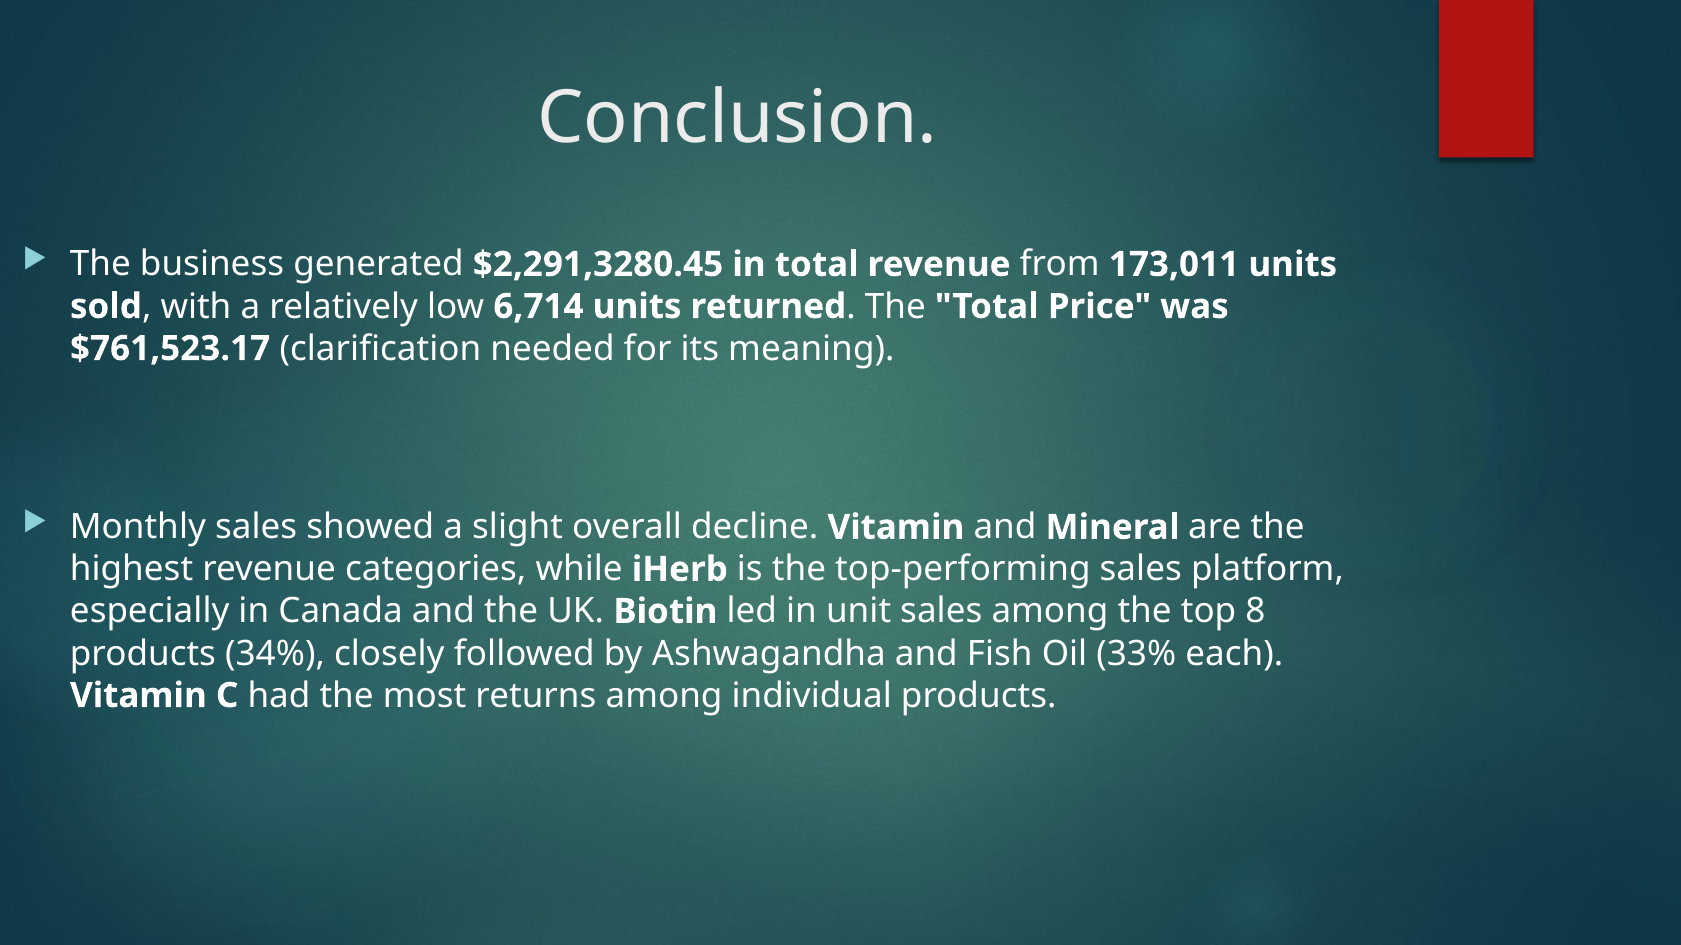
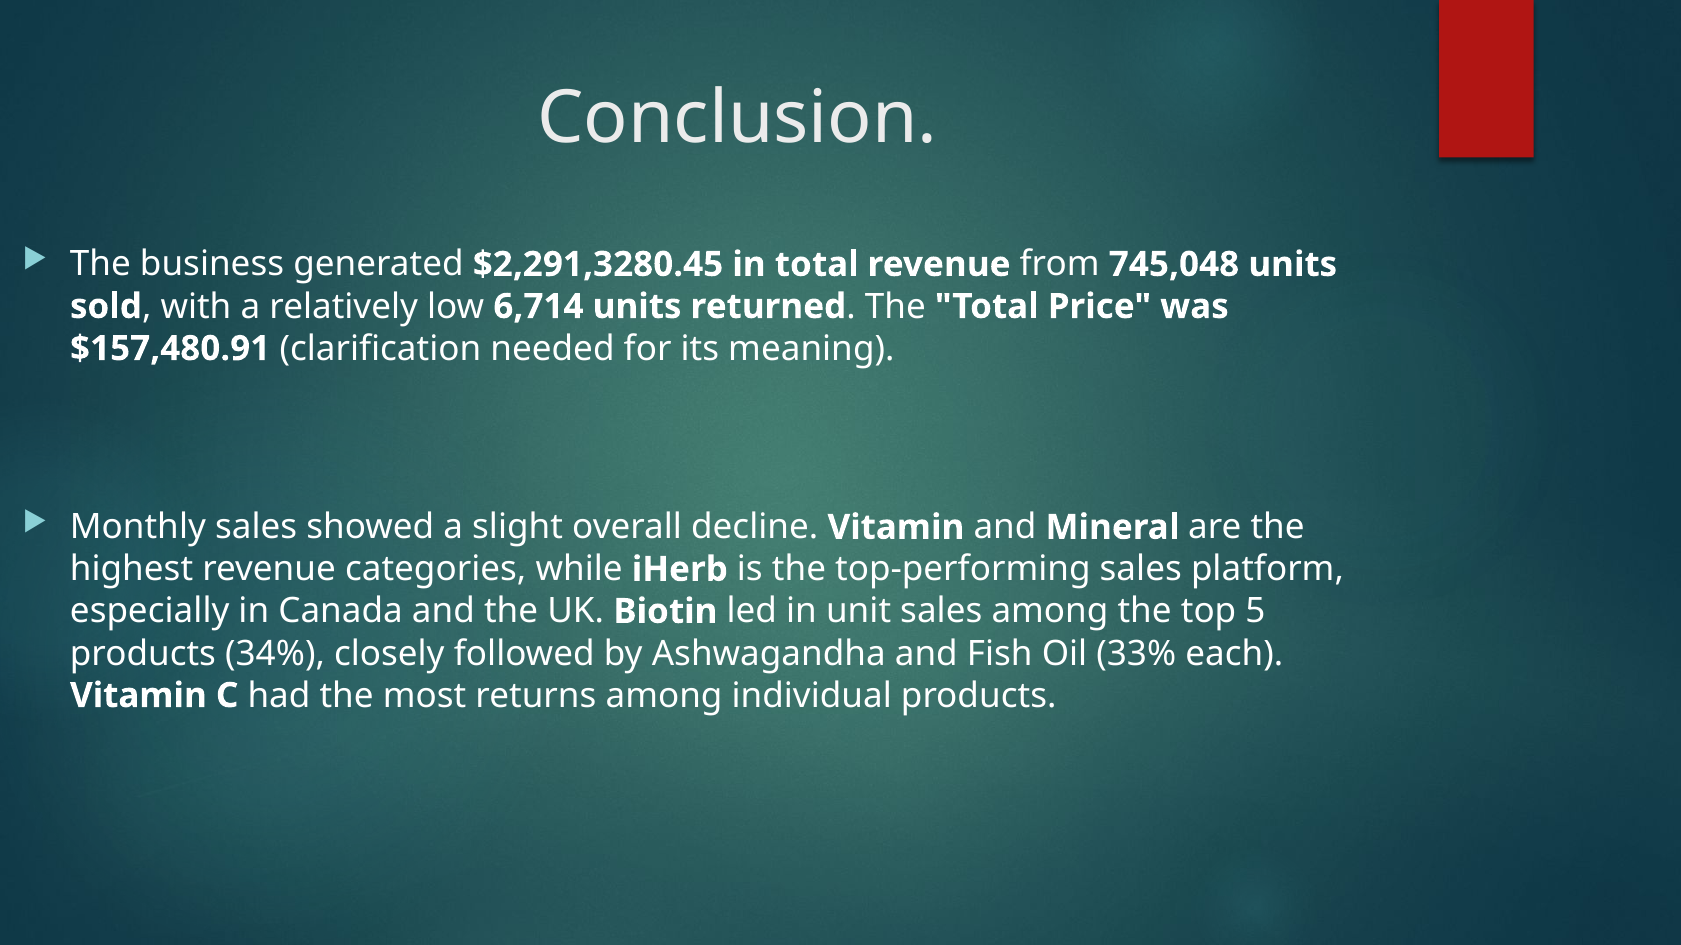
173,011: 173,011 -> 745,048
$761,523.17: $761,523.17 -> $157,480.91
8: 8 -> 5
